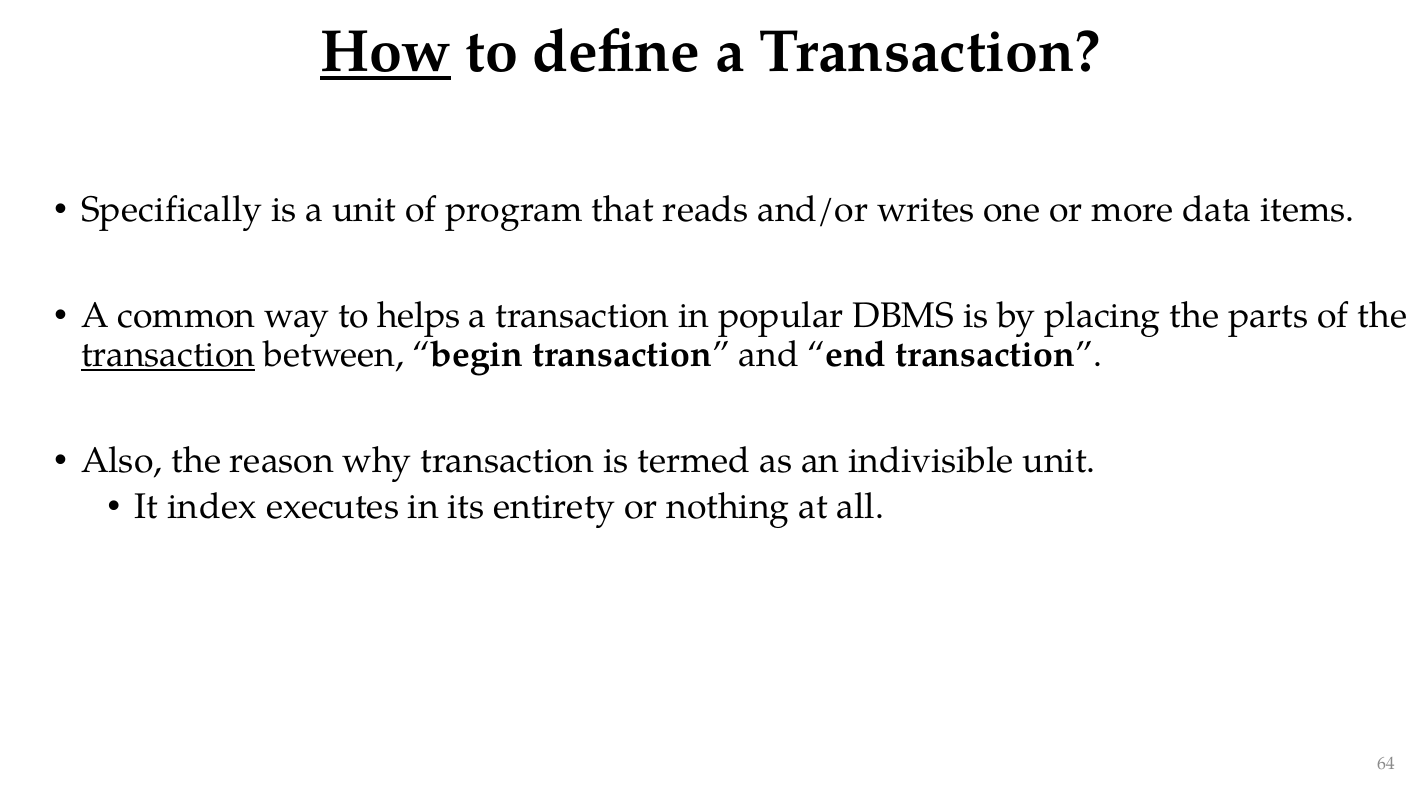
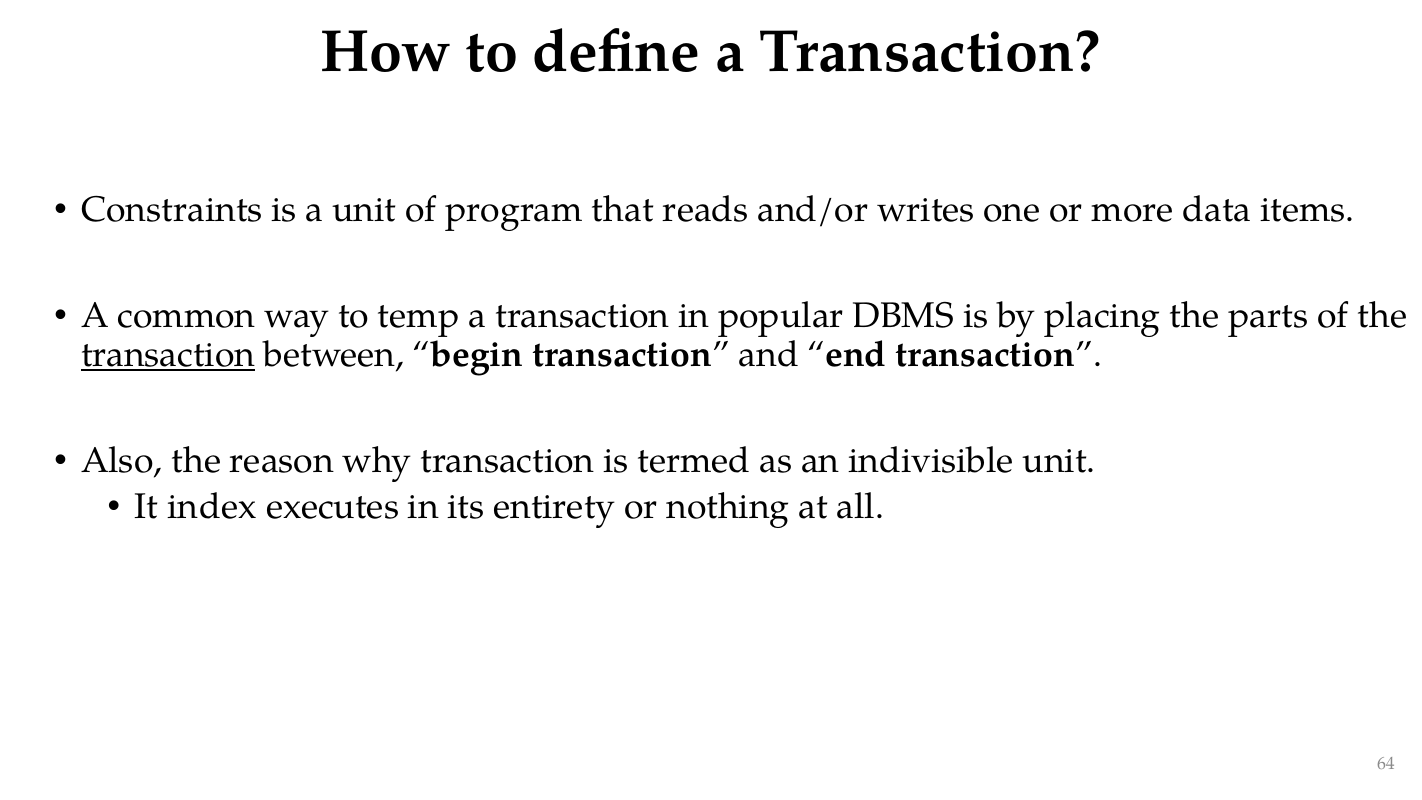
How underline: present -> none
Specifically: Specifically -> Constraints
helps: helps -> temp
